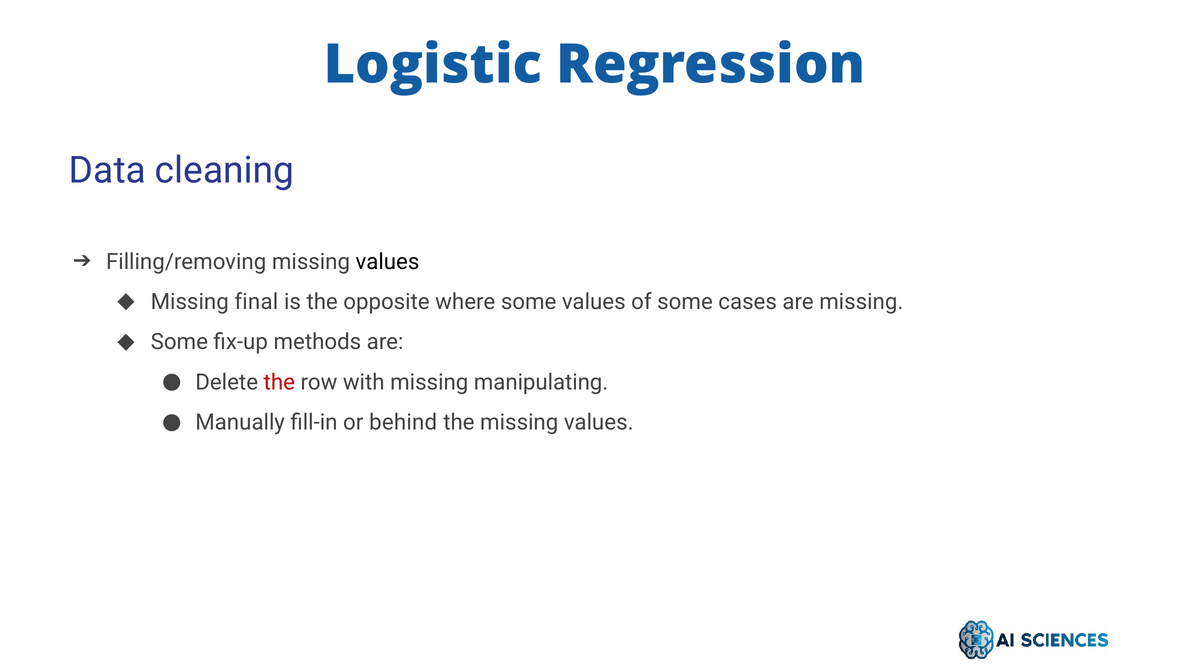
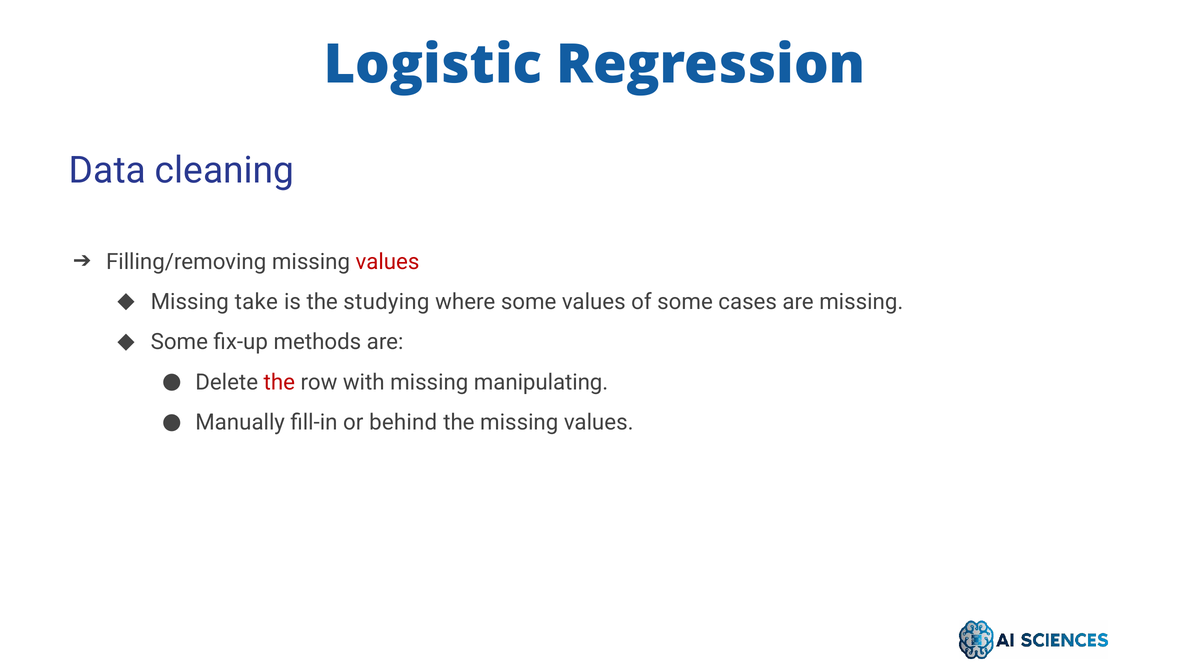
values at (387, 261) colour: black -> red
final: final -> take
opposite: opposite -> studying
